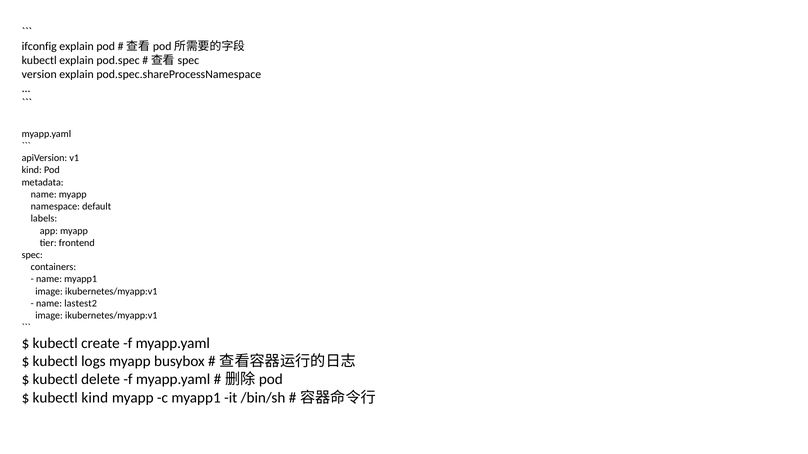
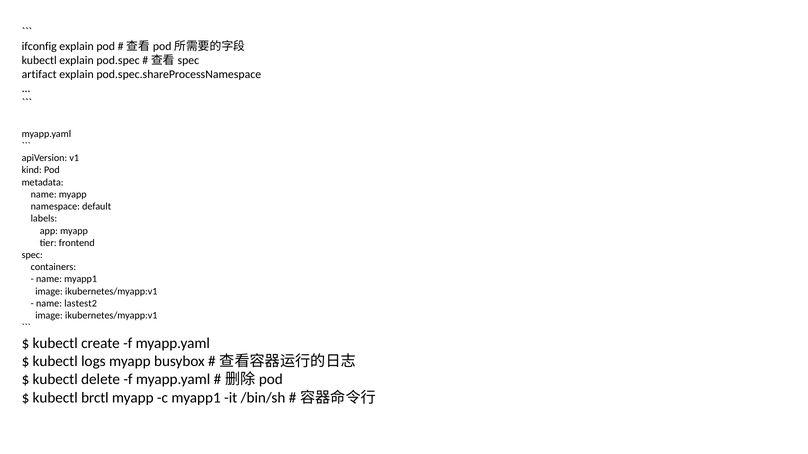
version: version -> artifact
kubectl kind: kind -> brctl
